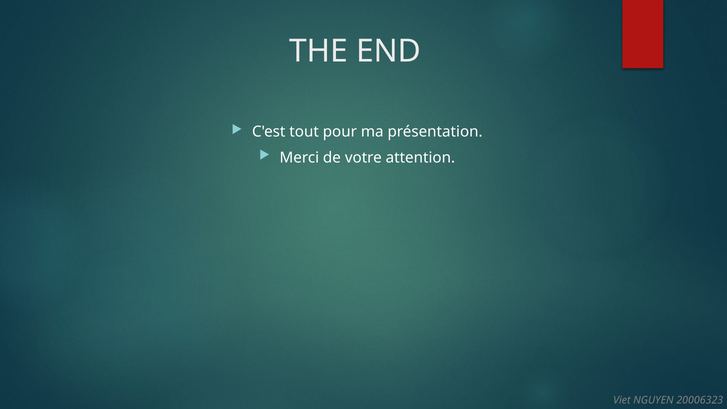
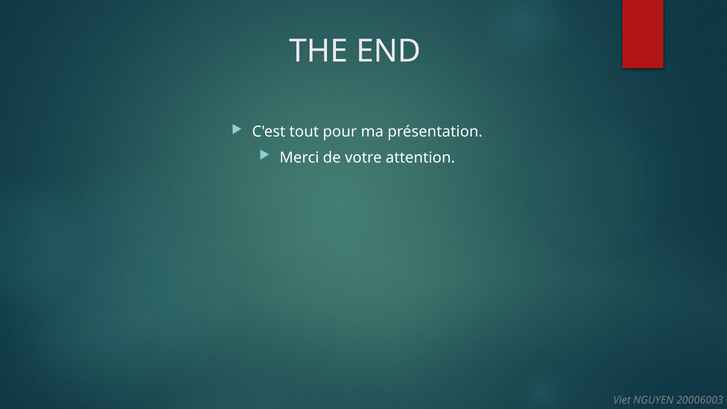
20006323: 20006323 -> 20006003
